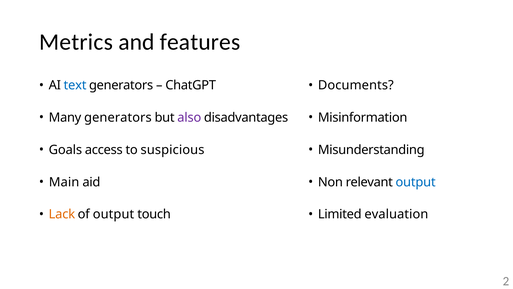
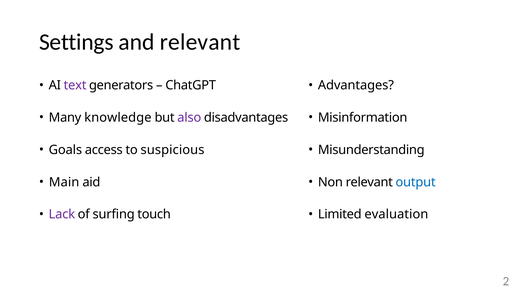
Metrics: Metrics -> Settings
and features: features -> relevant
text colour: blue -> purple
Documents: Documents -> Advantages
Many generators: generators -> knowledge
Lack colour: orange -> purple
of output: output -> surfing
